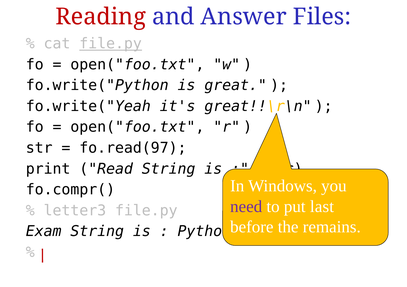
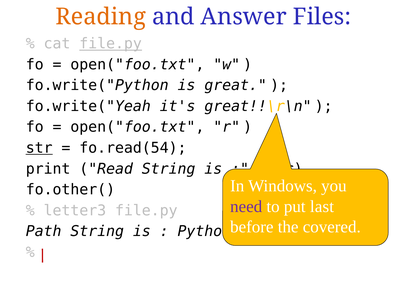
Reading colour: red -> orange
str at (39, 148) underline: none -> present
fo.read(97: fo.read(97 -> fo.read(54
fo.compr(: fo.compr( -> fo.other(
remains: remains -> covered
Exam: Exam -> Path
